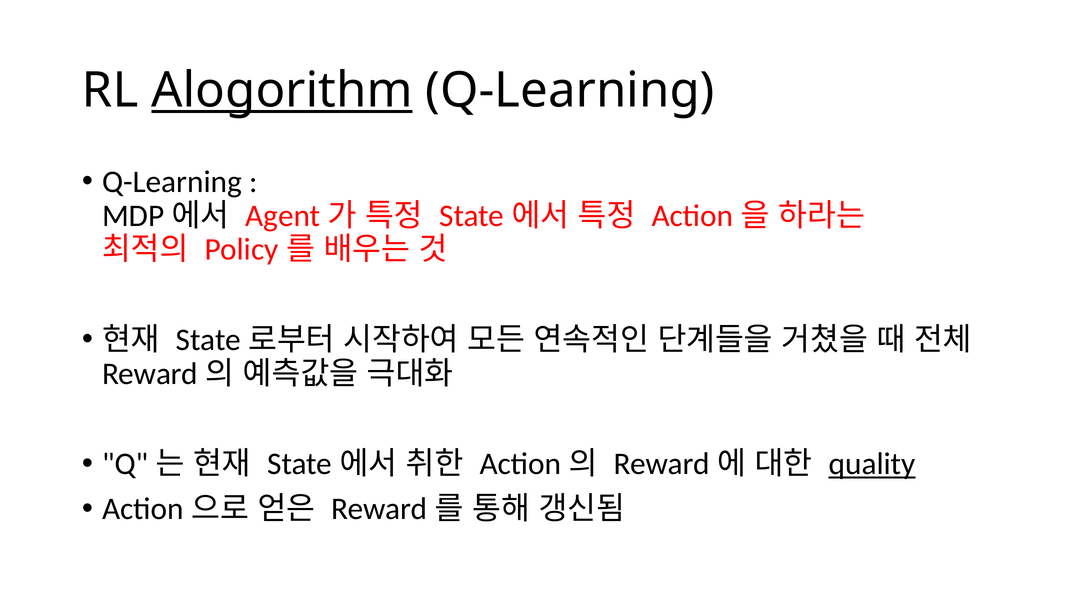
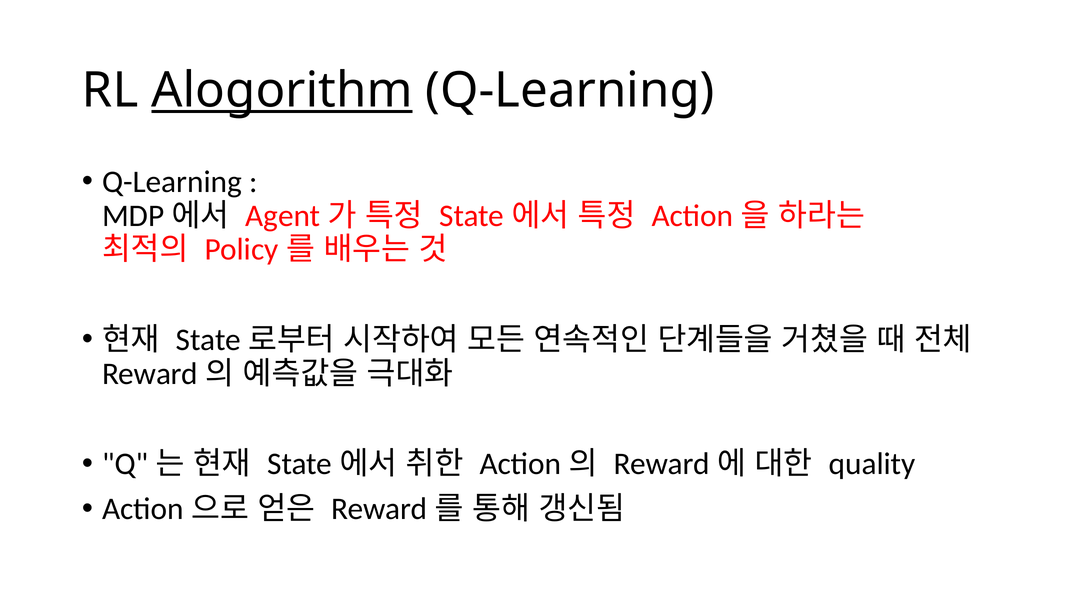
quality underline: present -> none
